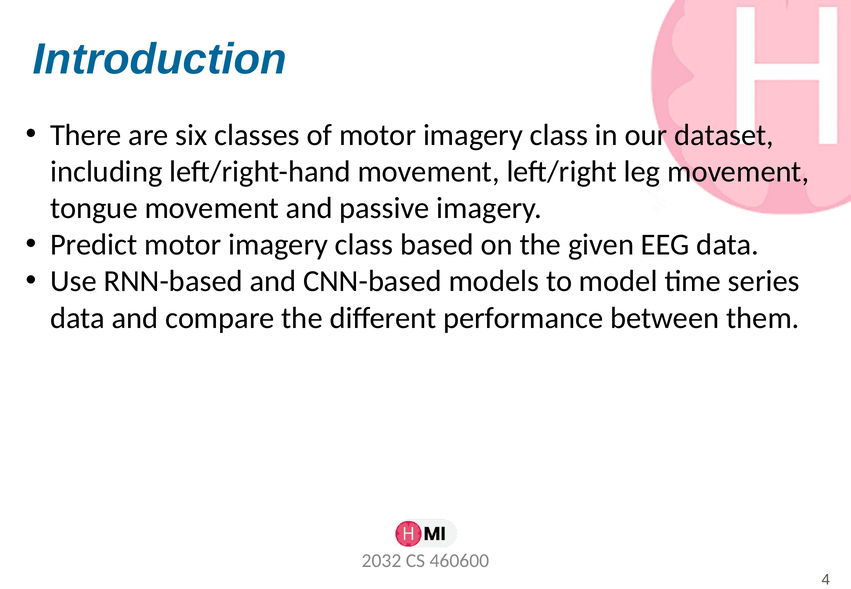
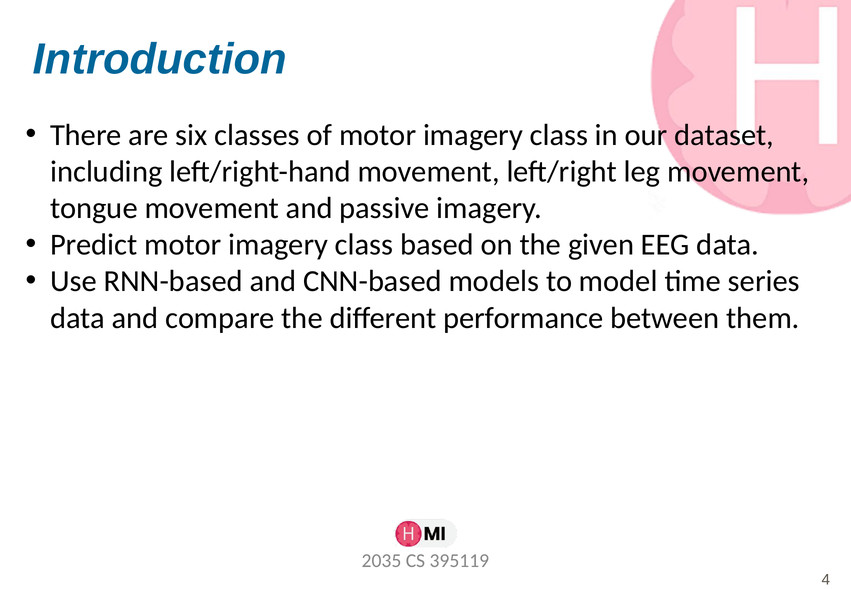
2032: 2032 -> 2035
460600: 460600 -> 395119
